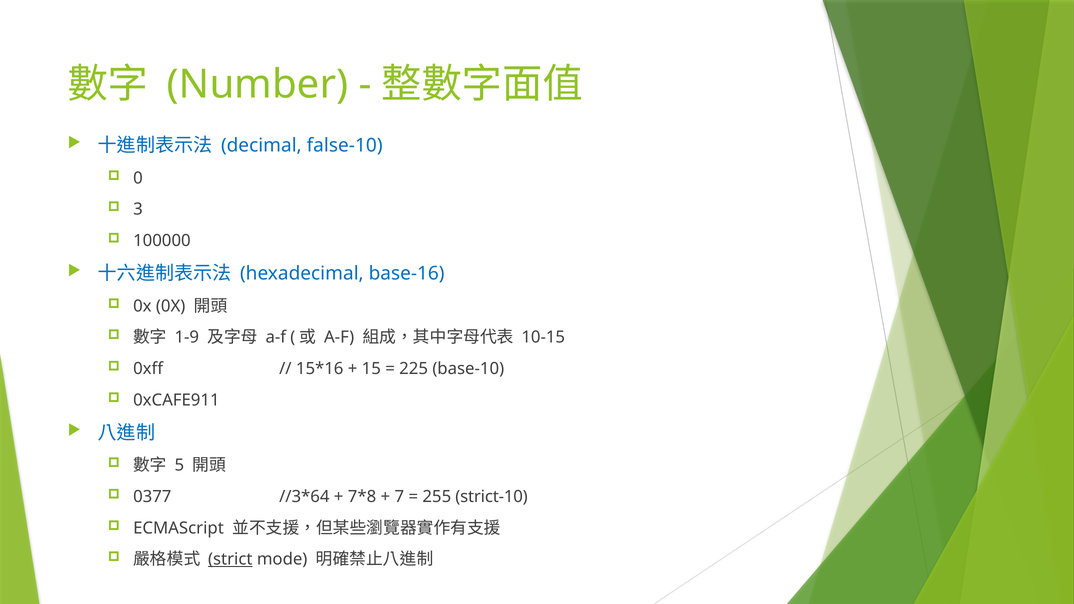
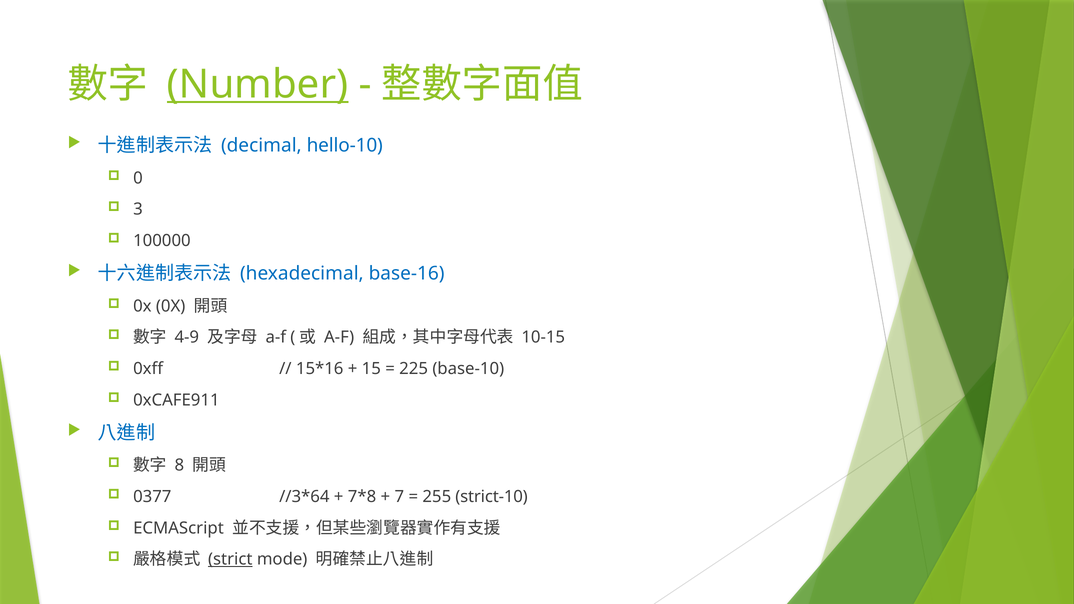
Number underline: none -> present
false-10: false-10 -> hello-10
1-9: 1-9 -> 4-9
5: 5 -> 8
